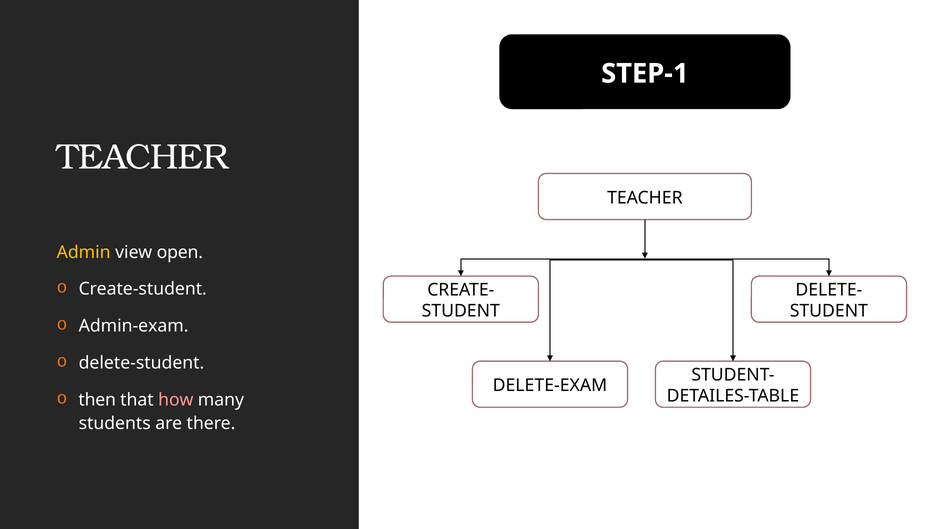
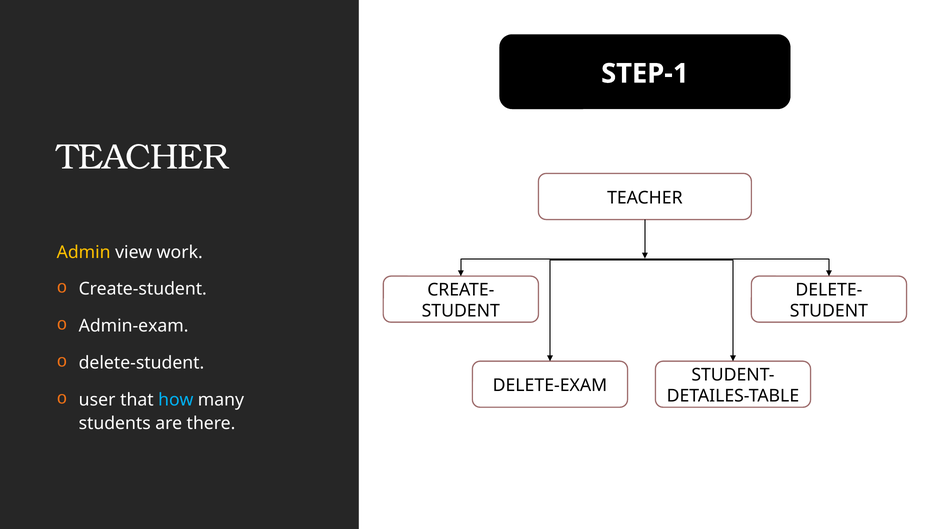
open: open -> work
then: then -> user
how colour: pink -> light blue
